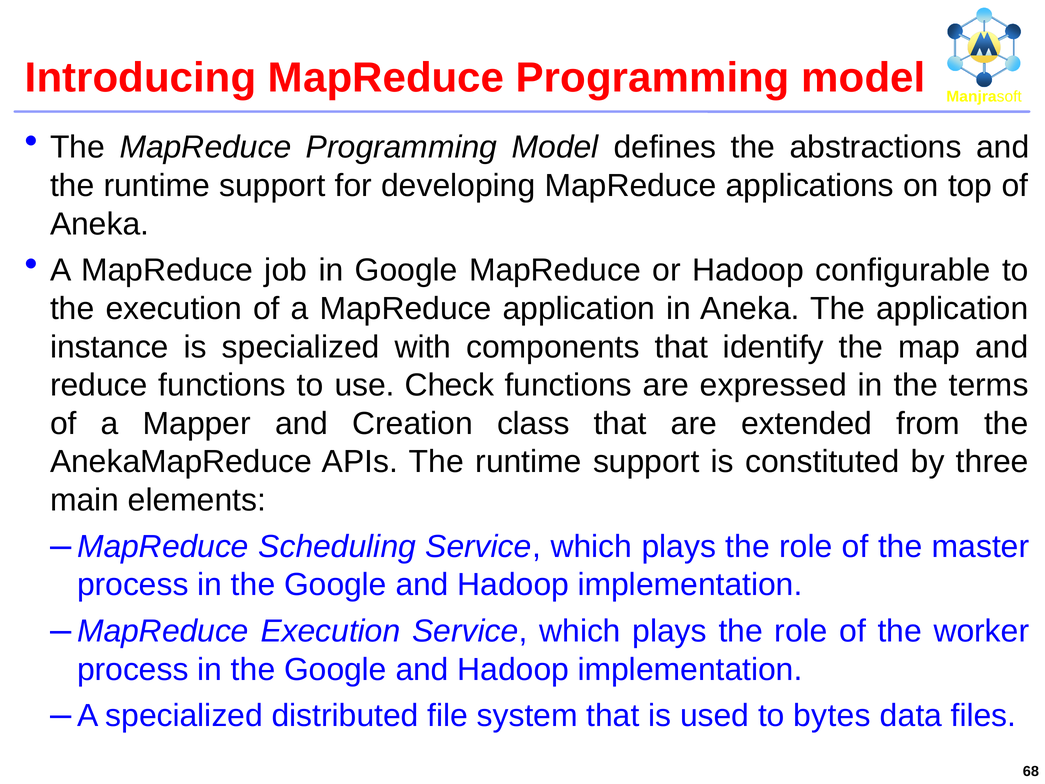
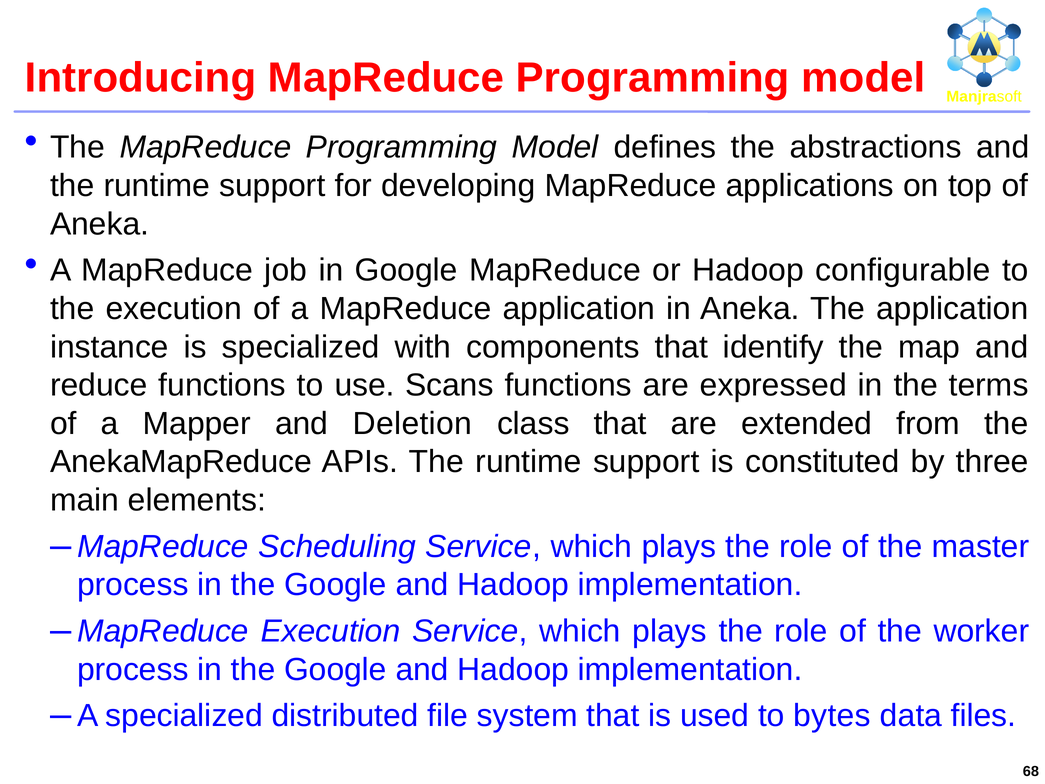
Check: Check -> Scans
Creation: Creation -> Deletion
